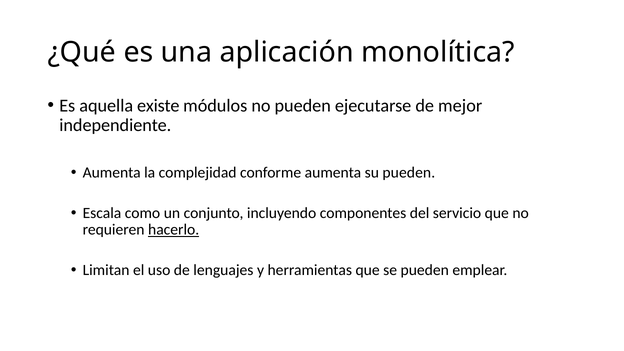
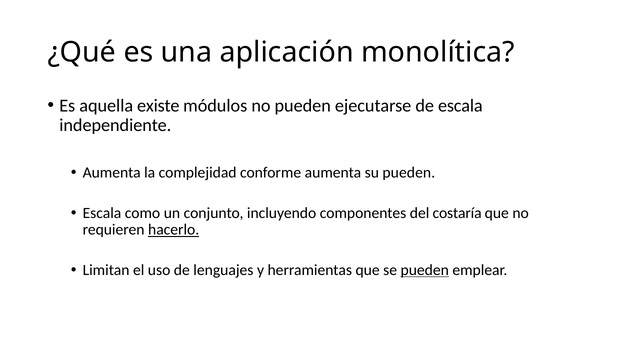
de mejor: mejor -> escala
servicio: servicio -> costaría
pueden at (425, 270) underline: none -> present
